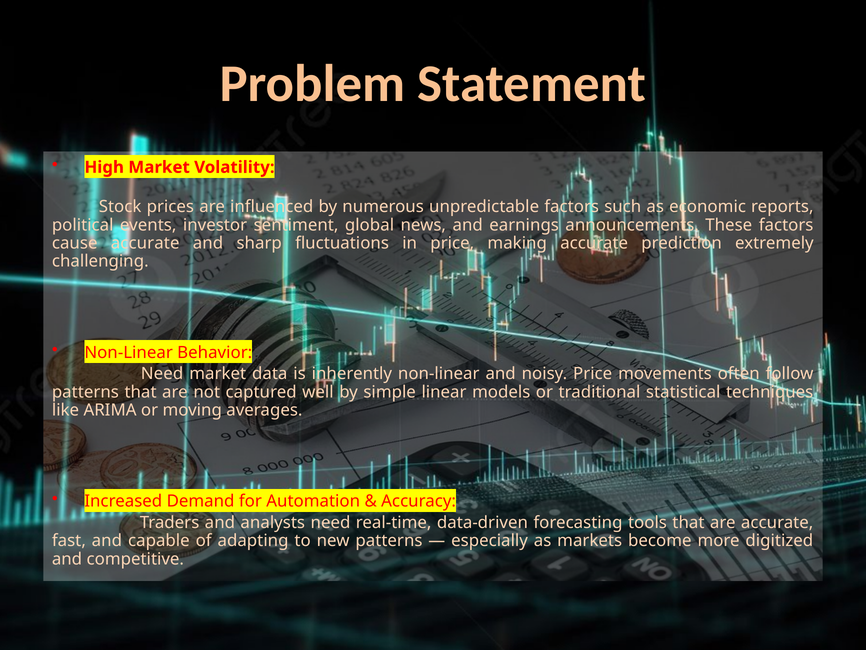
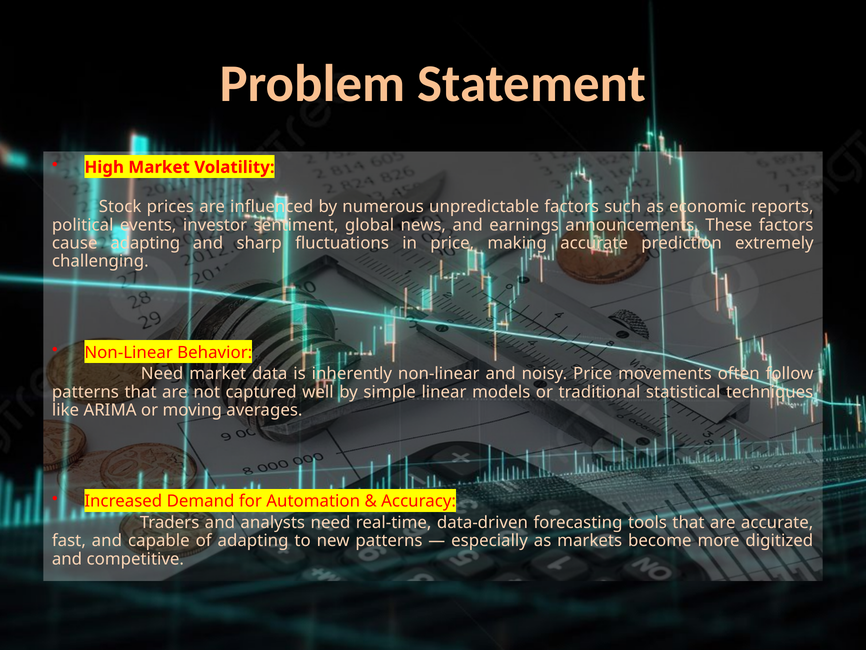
cause accurate: accurate -> adapting
